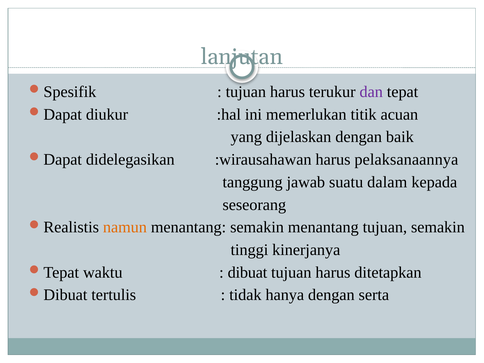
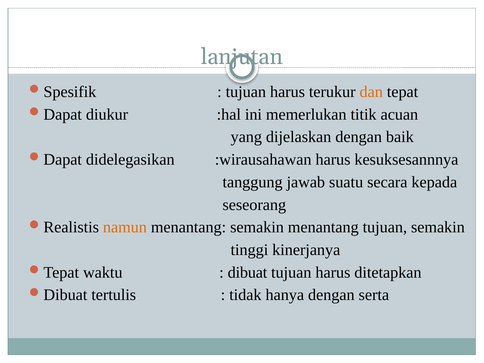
dan colour: purple -> orange
pelaksanaannya: pelaksanaannya -> kesuksesannnya
dalam: dalam -> secara
